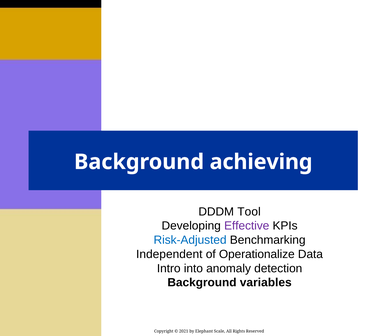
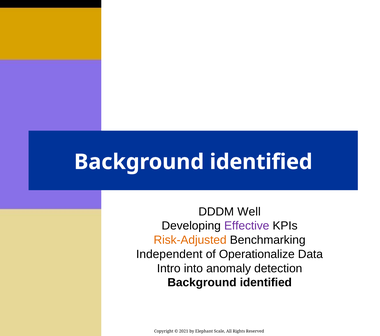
achieving at (261, 162): achieving -> identified
Tool: Tool -> Well
Risk-Adjusted colour: blue -> orange
variables at (266, 283): variables -> identified
